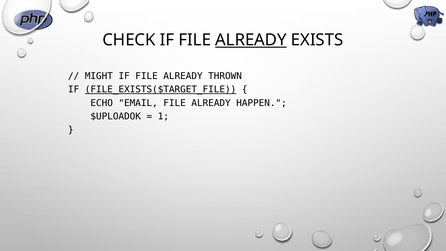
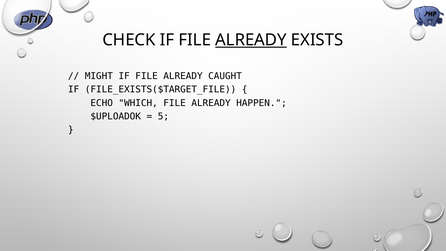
THROWN: THROWN -> CAUGHT
FILE_EXISTS($TARGET_FILE underline: present -> none
EMAIL: EMAIL -> WHICH
1: 1 -> 5
